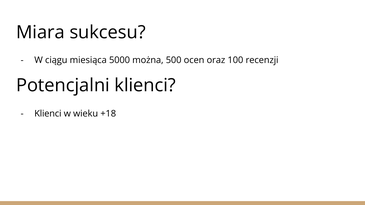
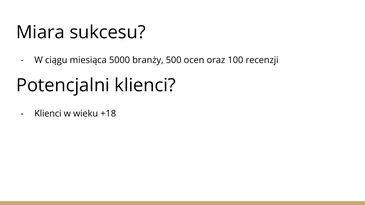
można: można -> branży
